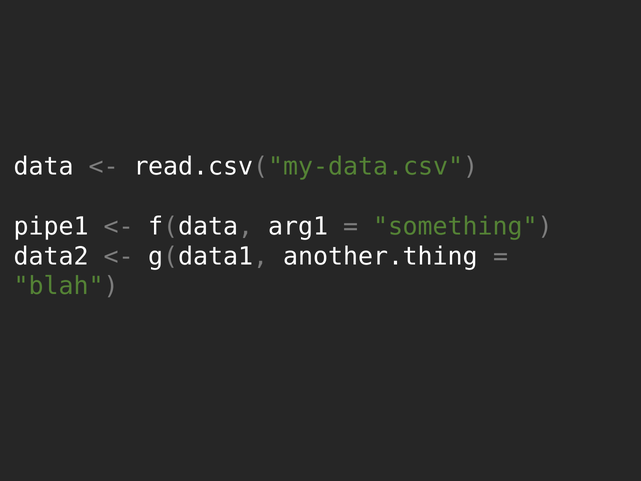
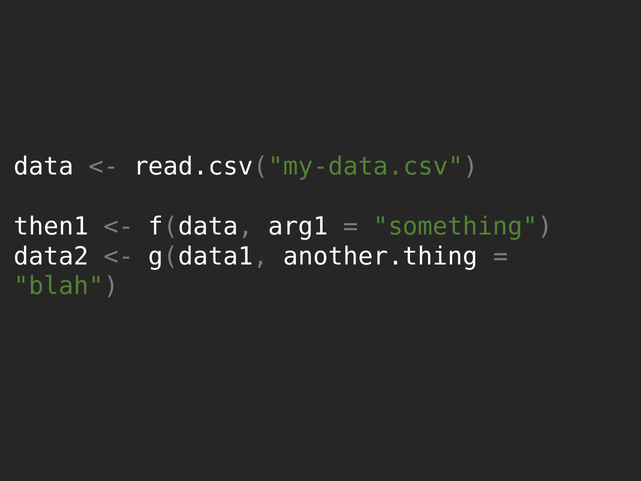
pipe1: pipe1 -> then1
